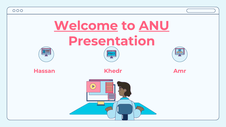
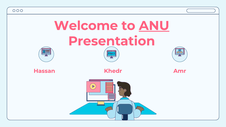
Welcome underline: present -> none
